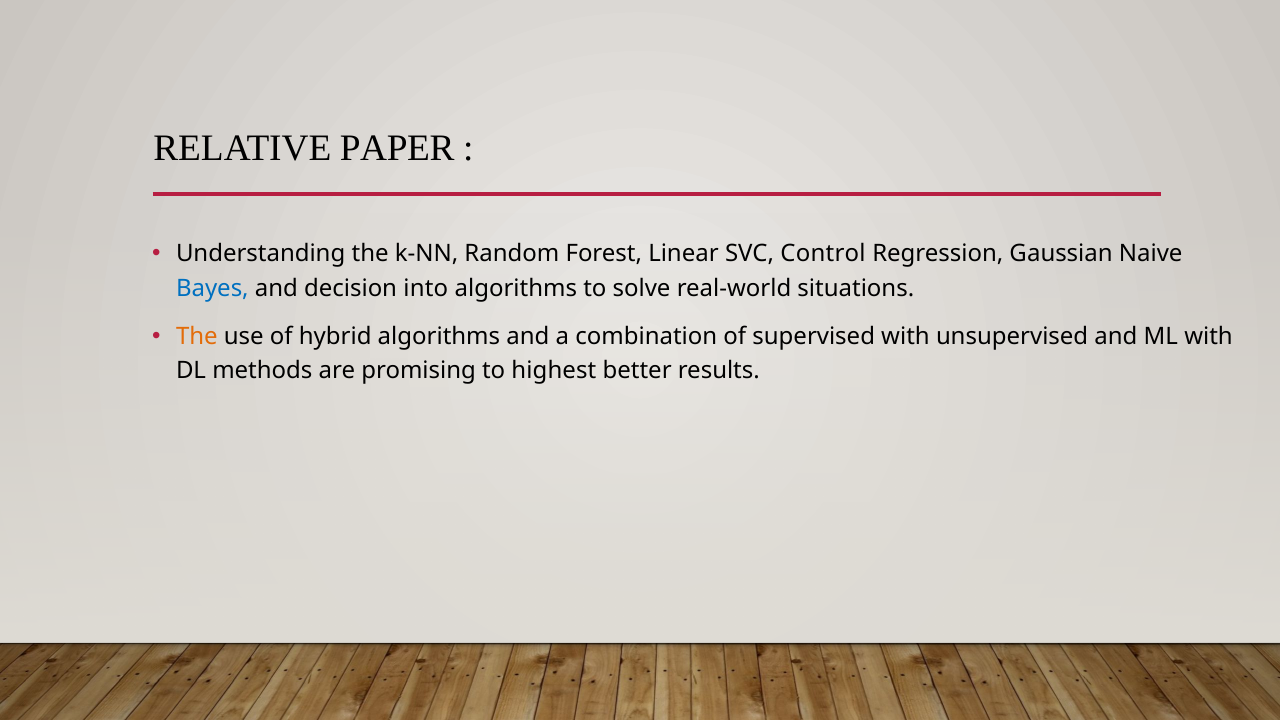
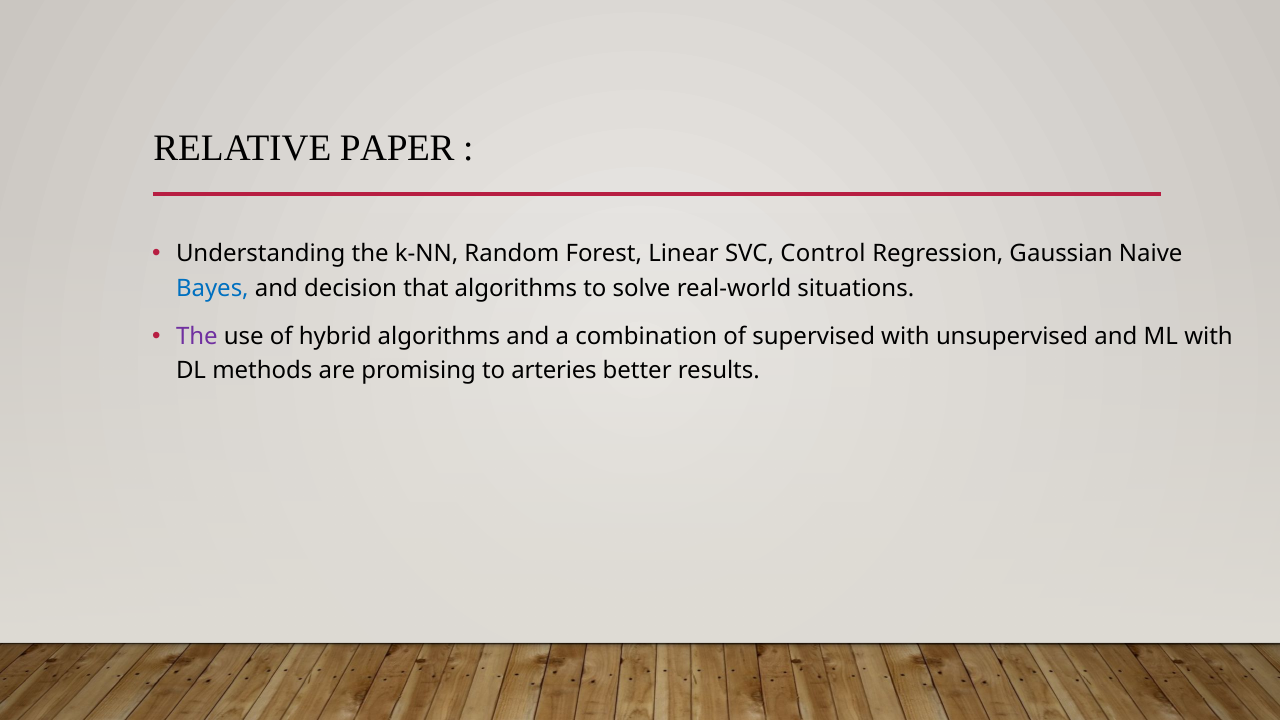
into: into -> that
The at (197, 336) colour: orange -> purple
highest: highest -> arteries
